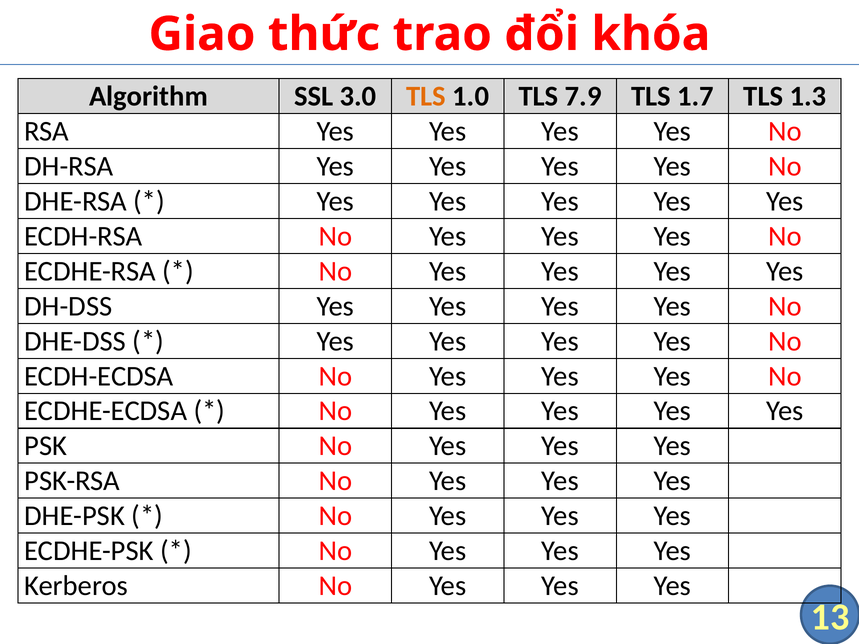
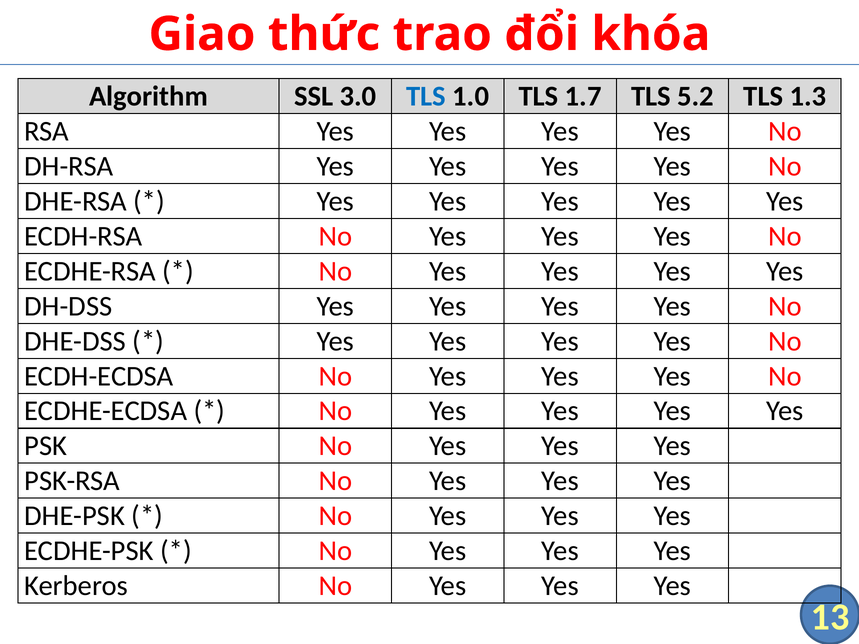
TLS at (426, 96) colour: orange -> blue
7.9: 7.9 -> 1.7
1.7: 1.7 -> 5.2
